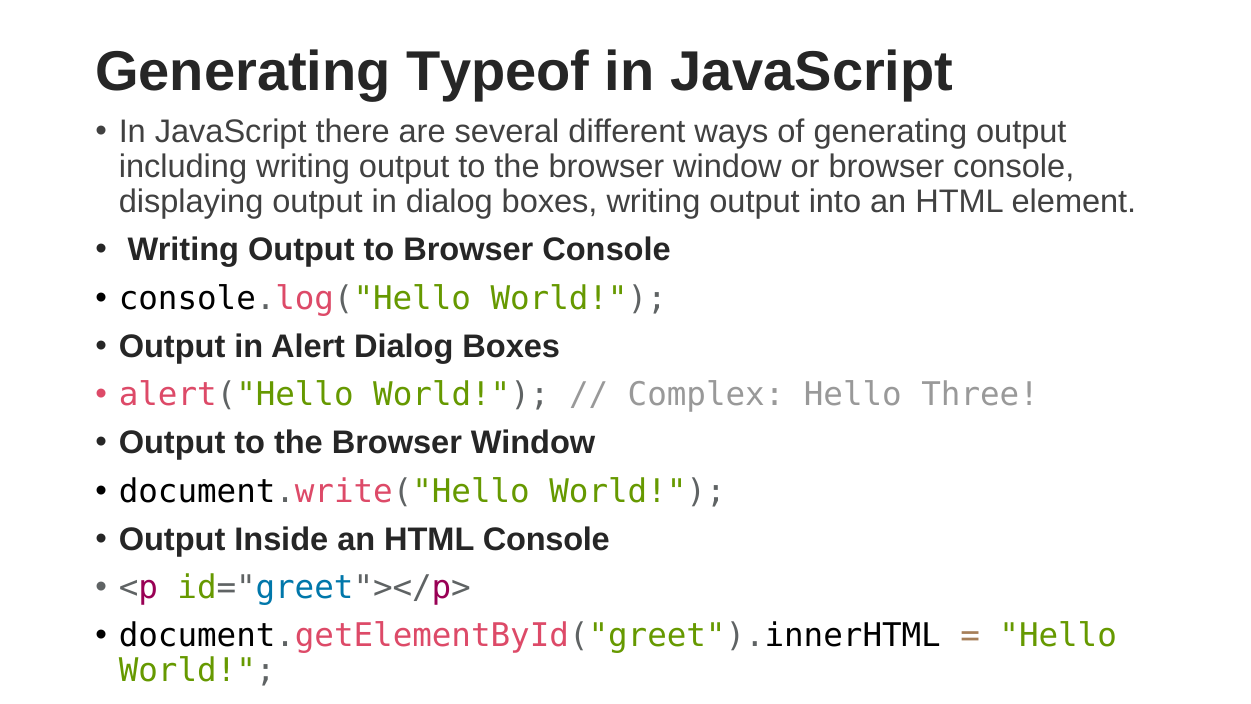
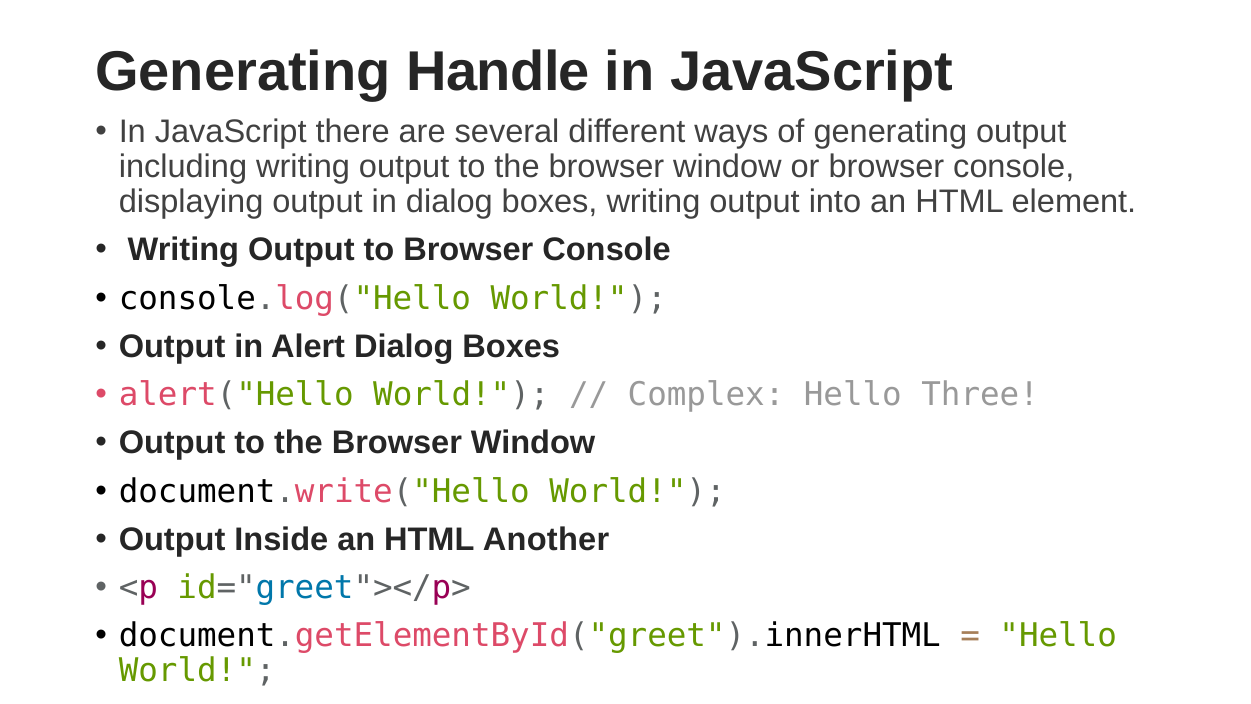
Typeof: Typeof -> Handle
HTML Console: Console -> Another
